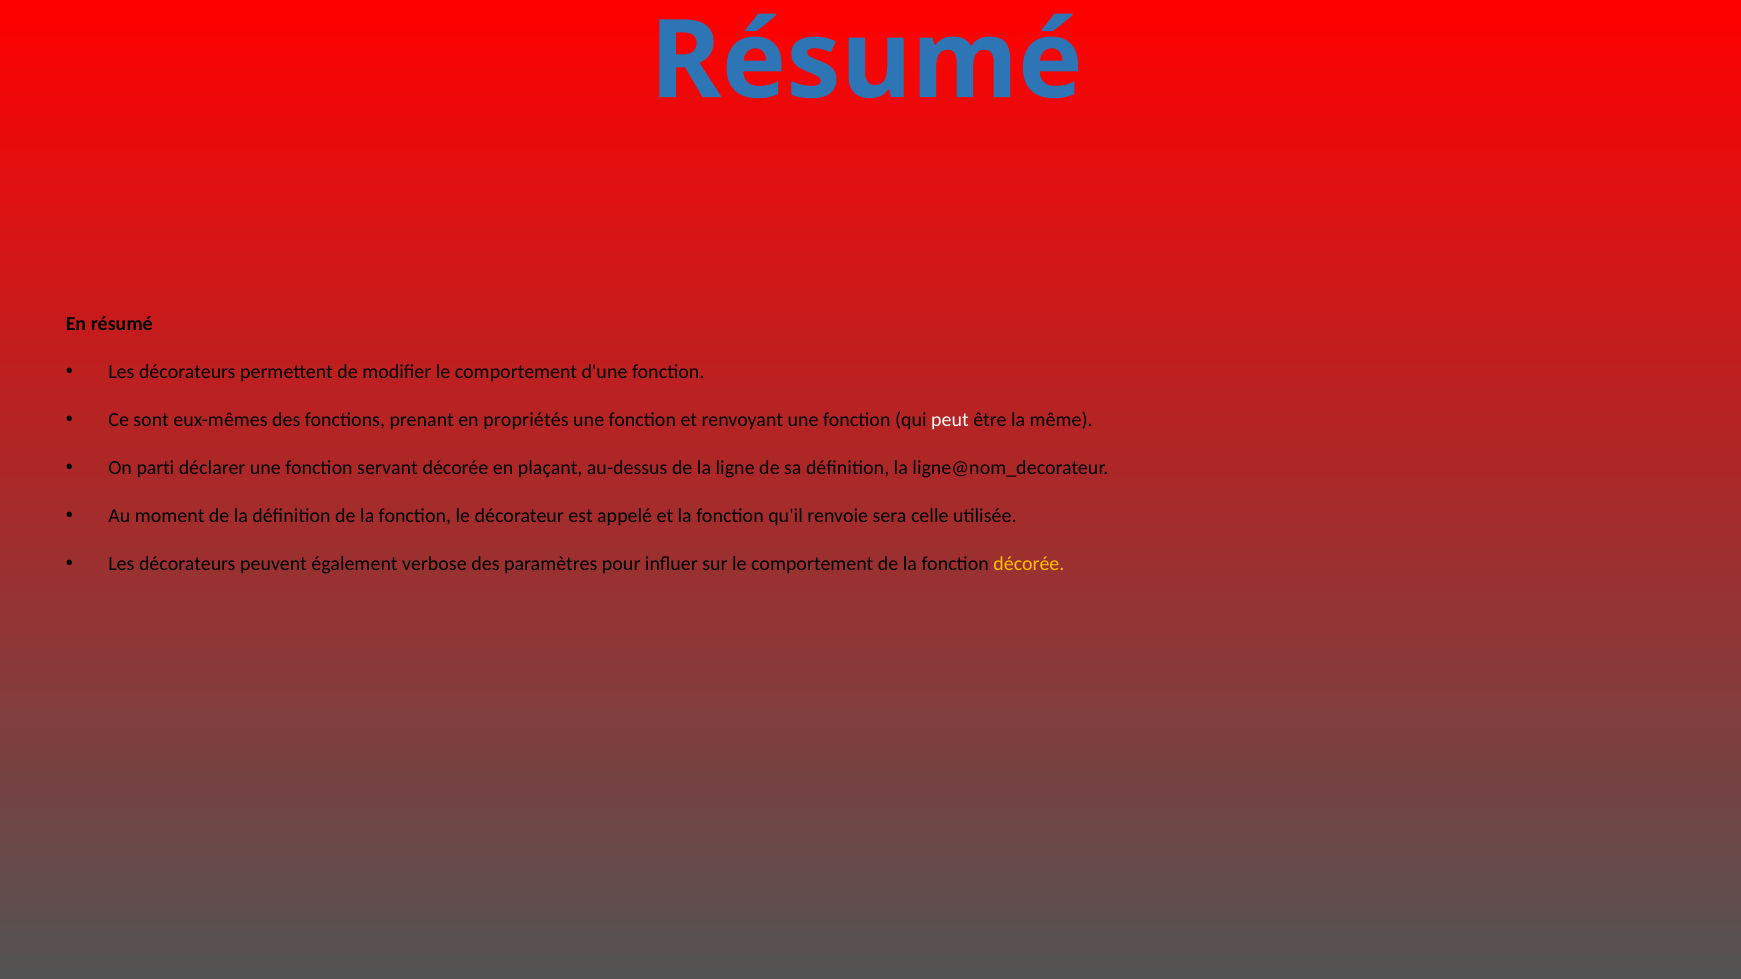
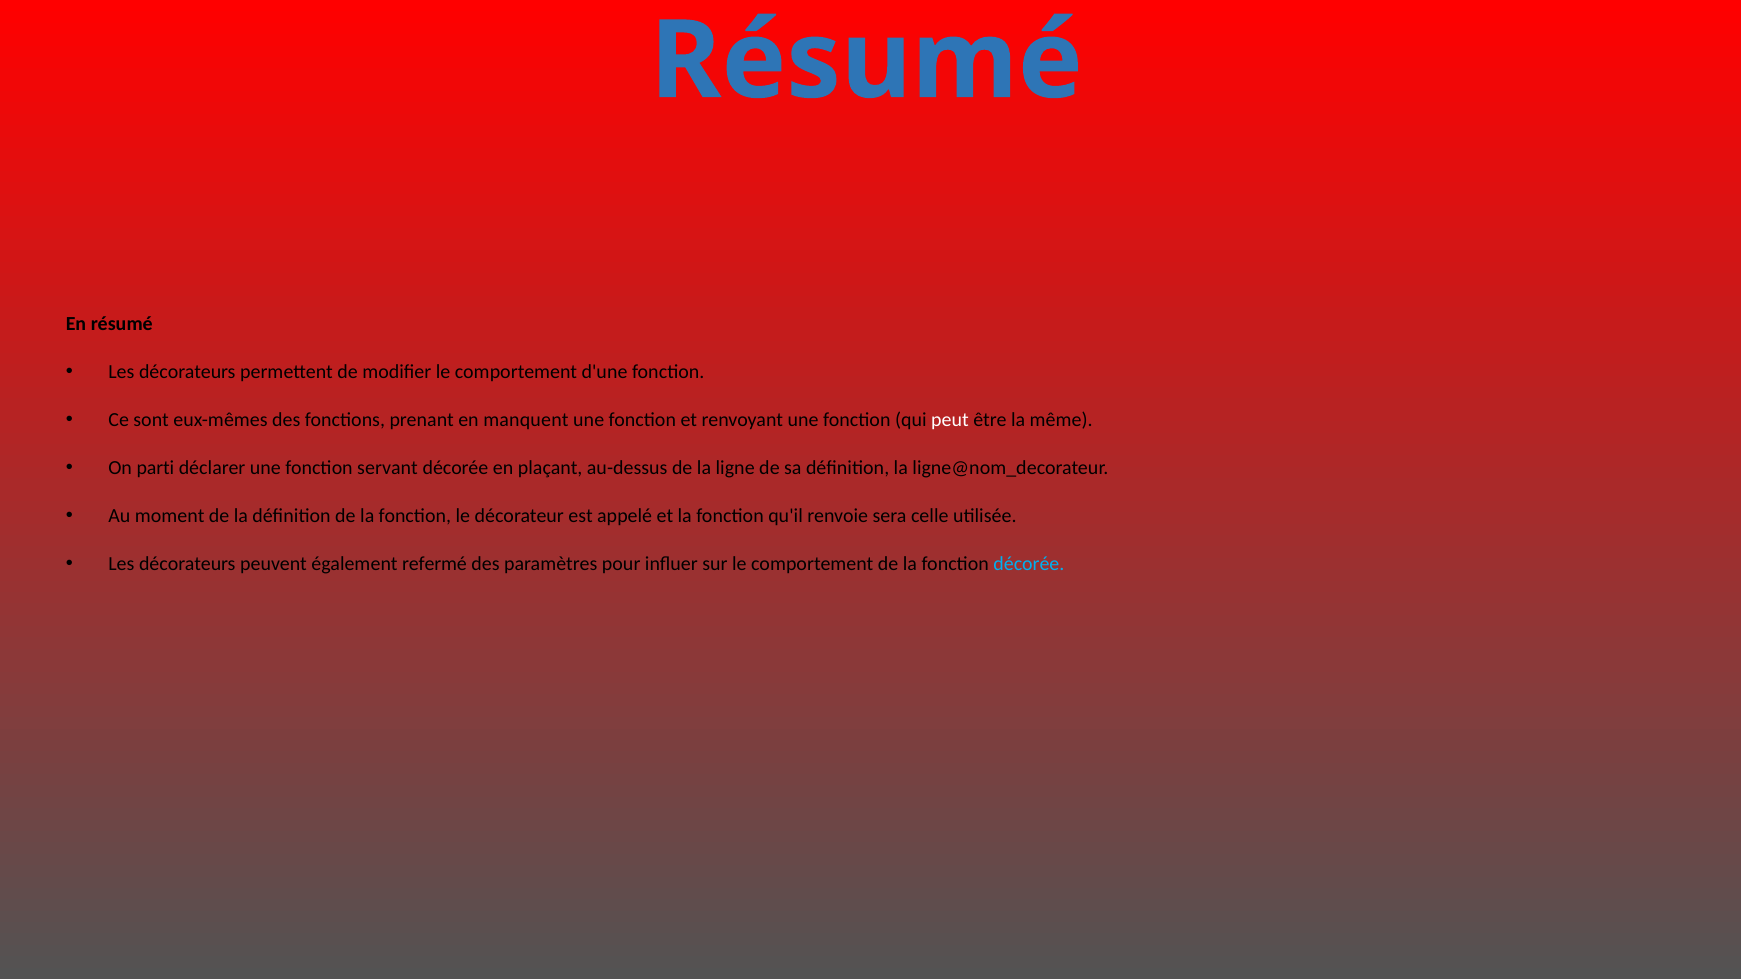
propriétés: propriétés -> manquent
verbose: verbose -> refermé
décorée at (1029, 564) colour: yellow -> light blue
